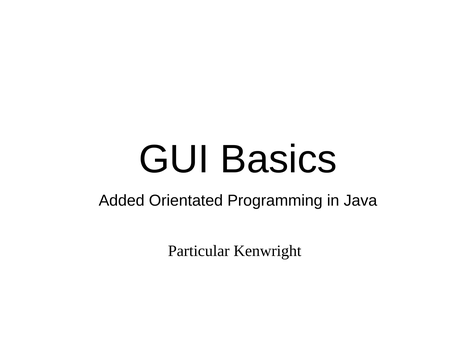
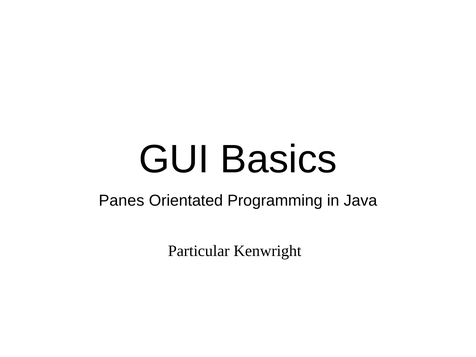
Added: Added -> Panes
